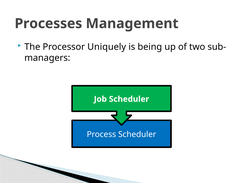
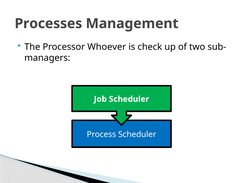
Uniquely: Uniquely -> Whoever
being: being -> check
